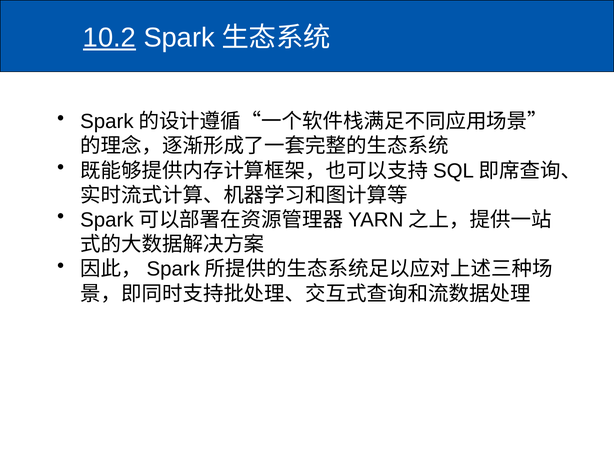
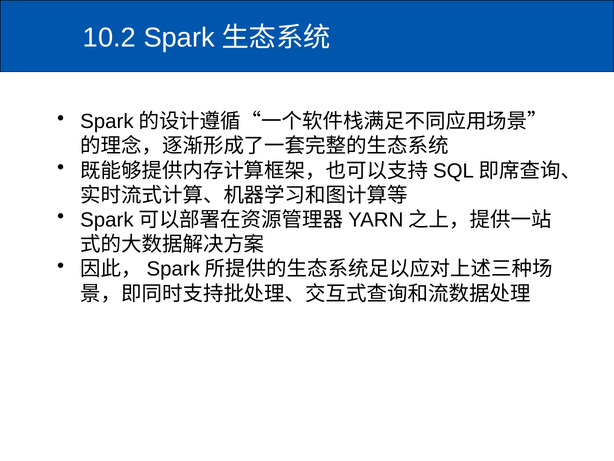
10.2 underline: present -> none
